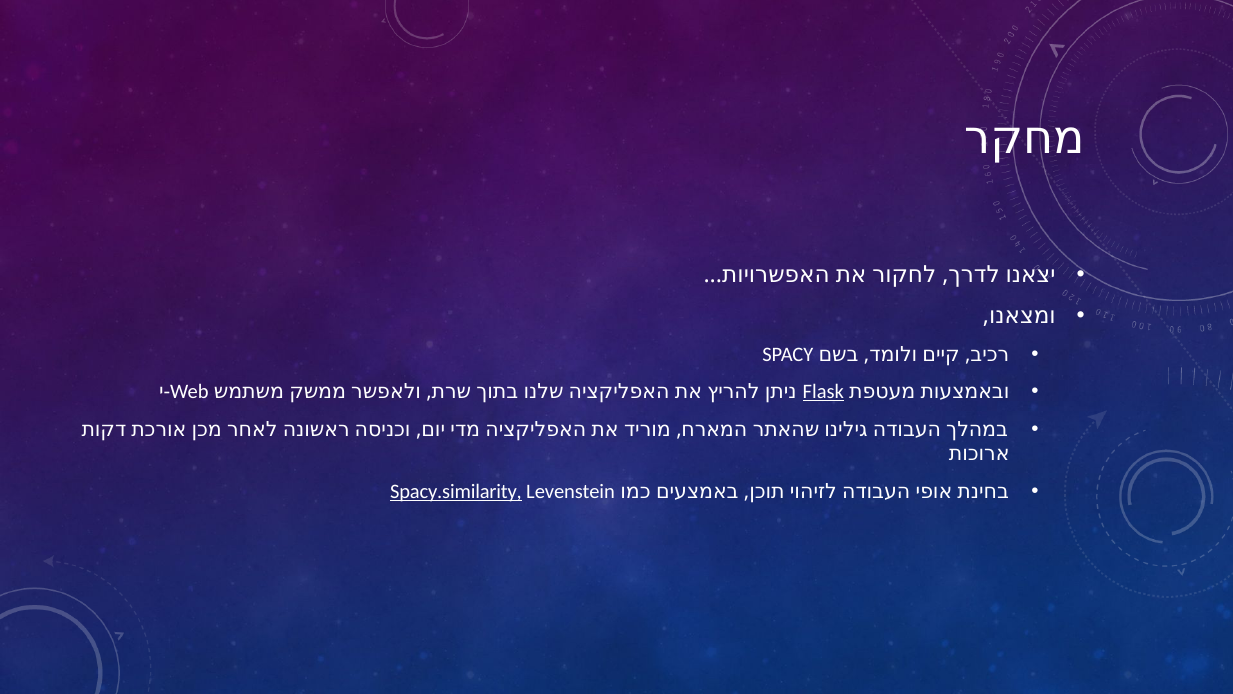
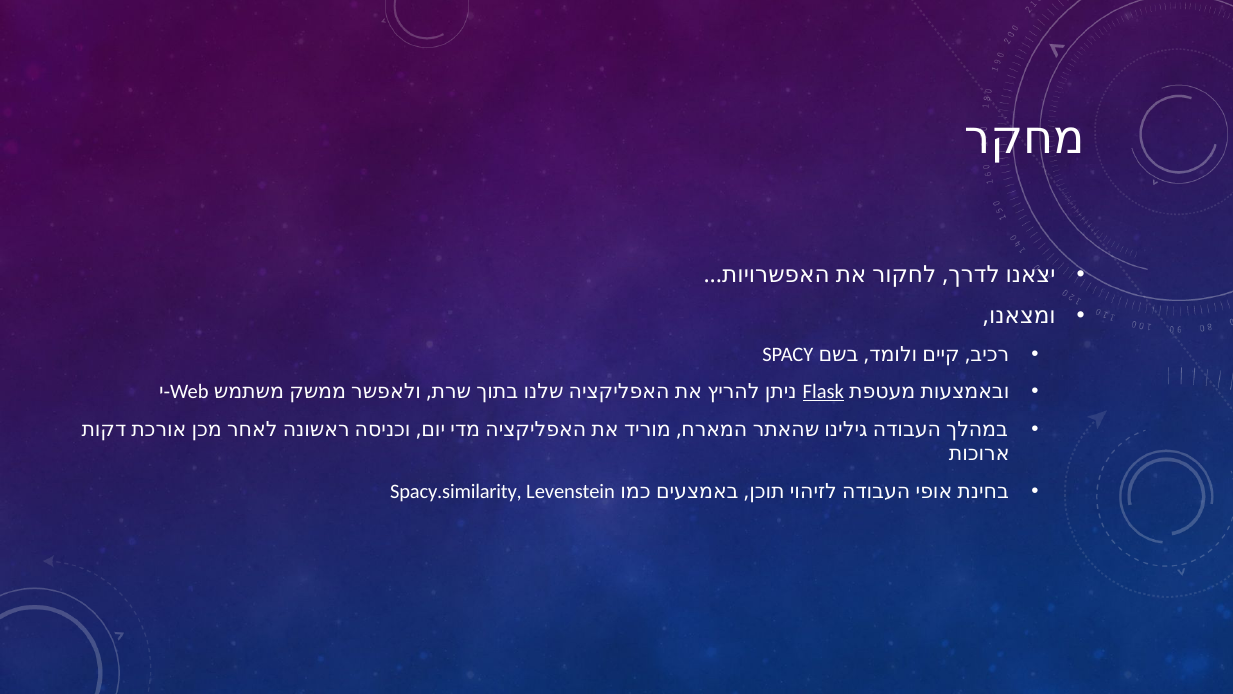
Spacy.similarity underline: present -> none
